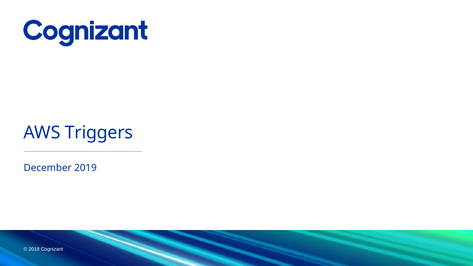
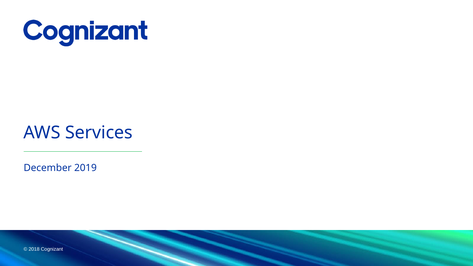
Triggers: Triggers -> Services
